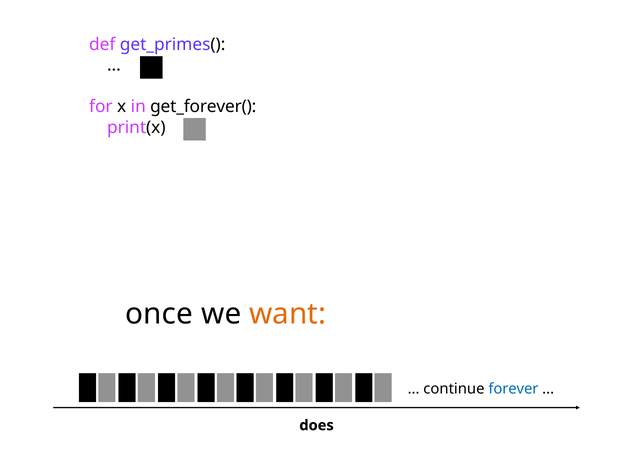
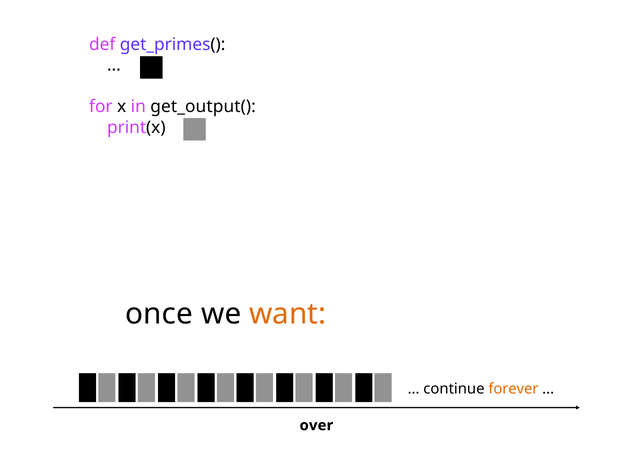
get_forever(: get_forever( -> get_output(
forever colour: blue -> orange
does: does -> over
